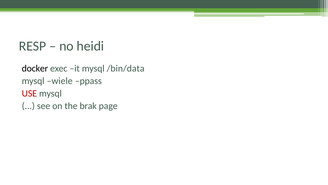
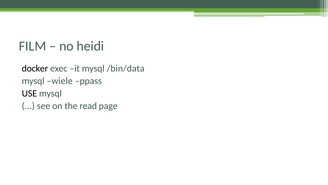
RESP: RESP -> FILM
USE colour: red -> black
brak: brak -> read
